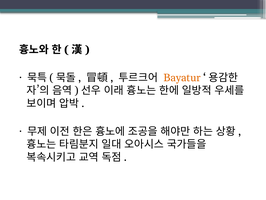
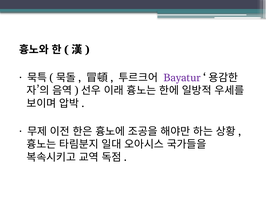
Bayatur colour: orange -> purple
